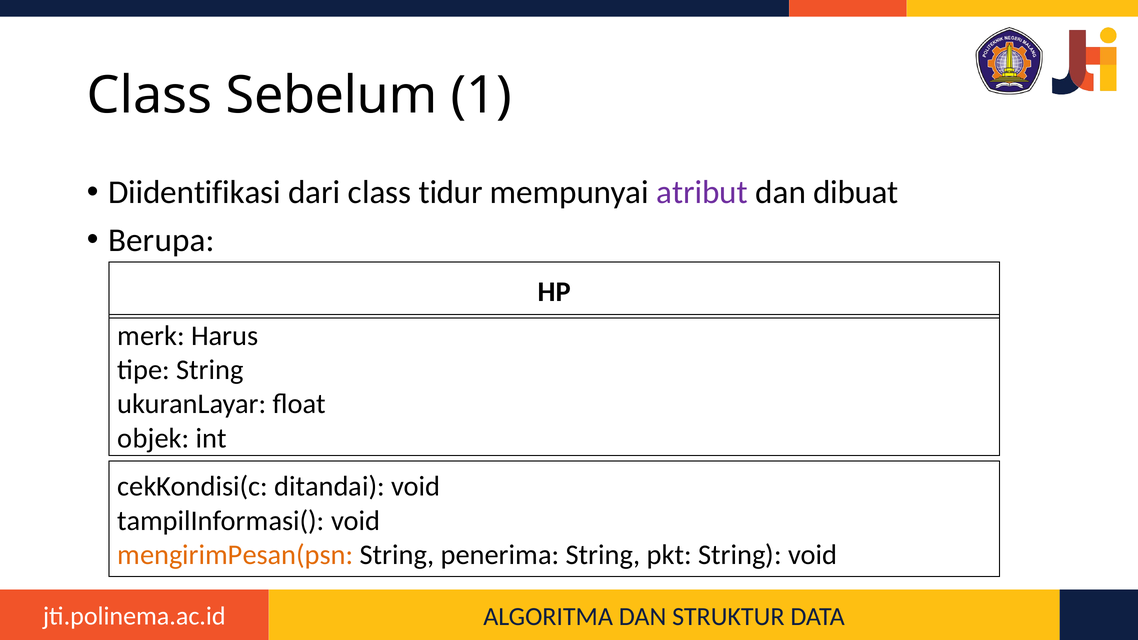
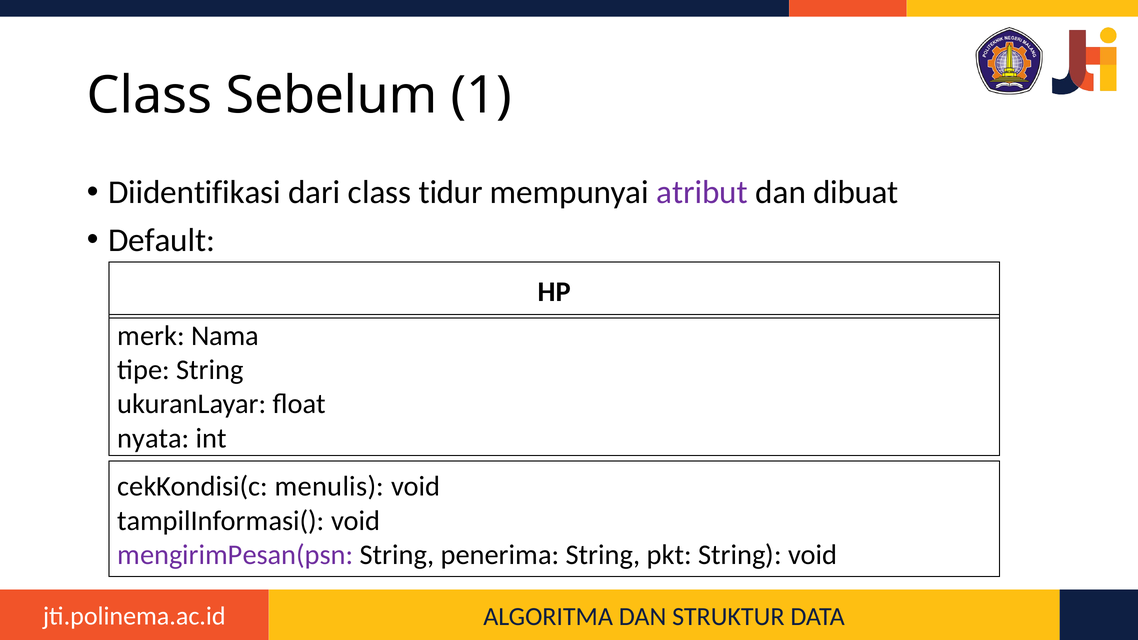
Berupa: Berupa -> Default
Harus: Harus -> Nama
objek: objek -> nyata
ditandai: ditandai -> menulis
mengirimPesan(psn colour: orange -> purple
